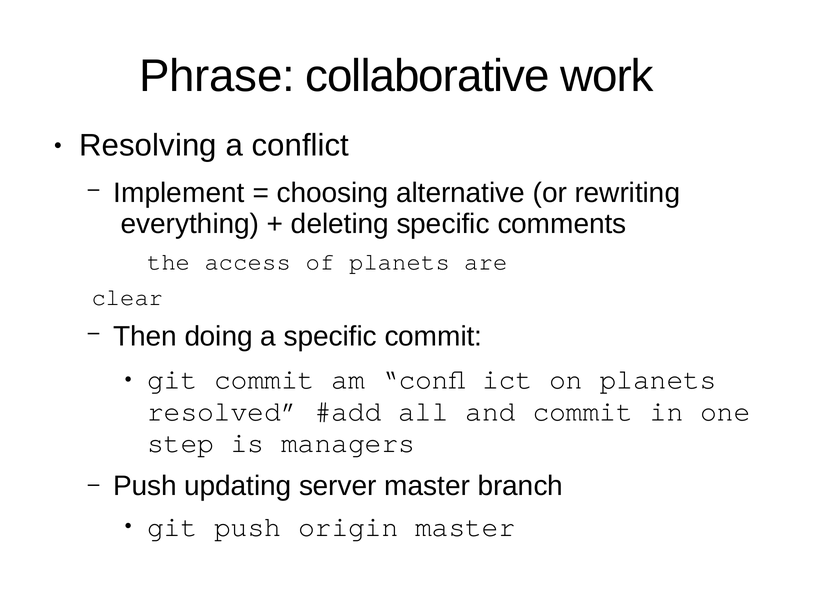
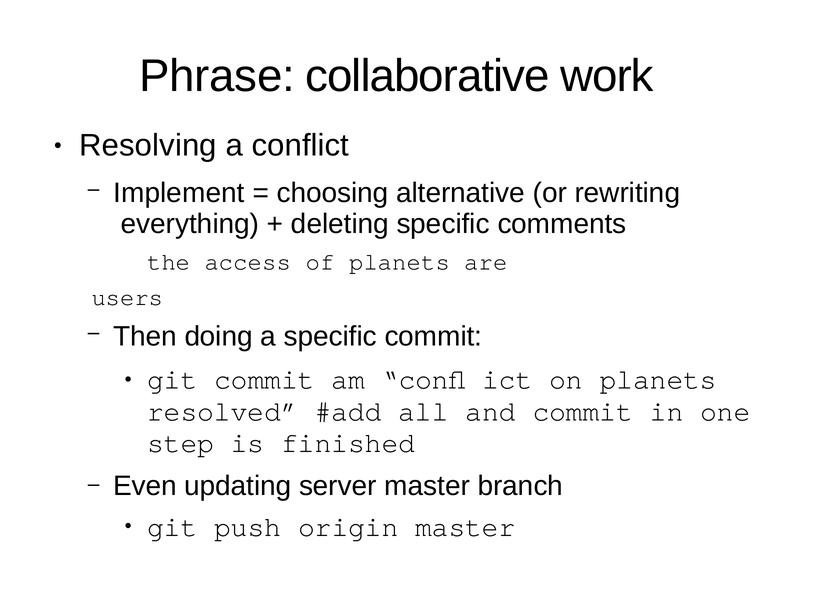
clear: clear -> users
managers: managers -> finished
Push at (145, 485): Push -> Even
